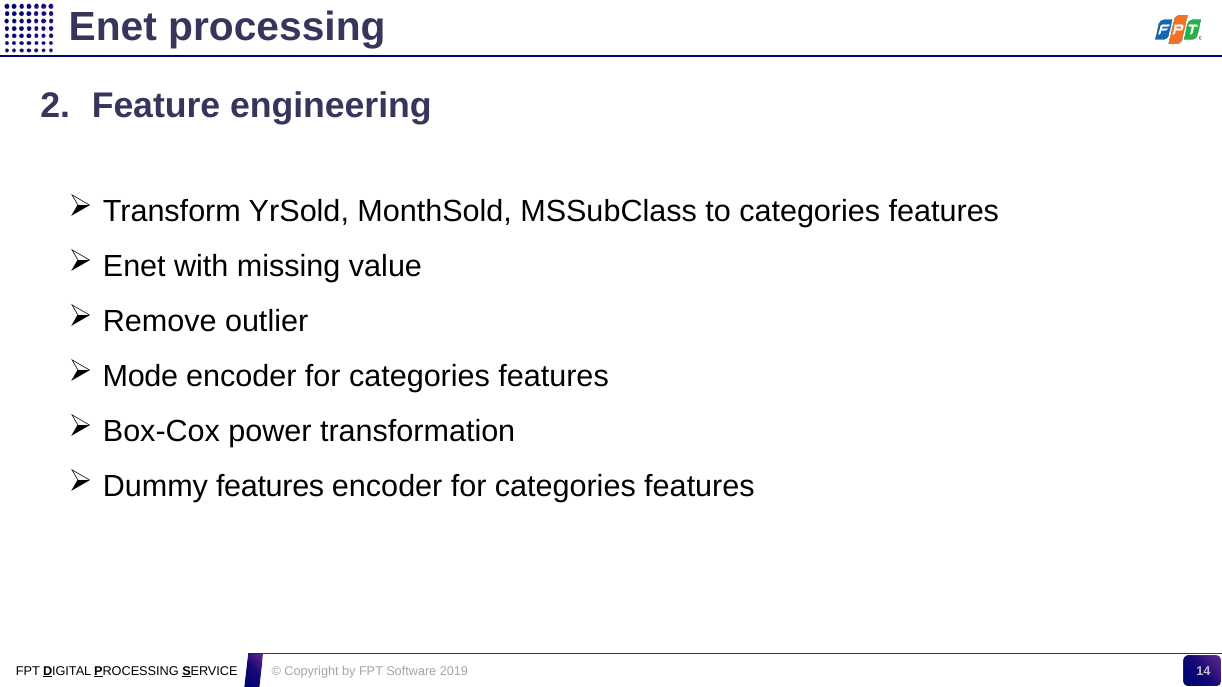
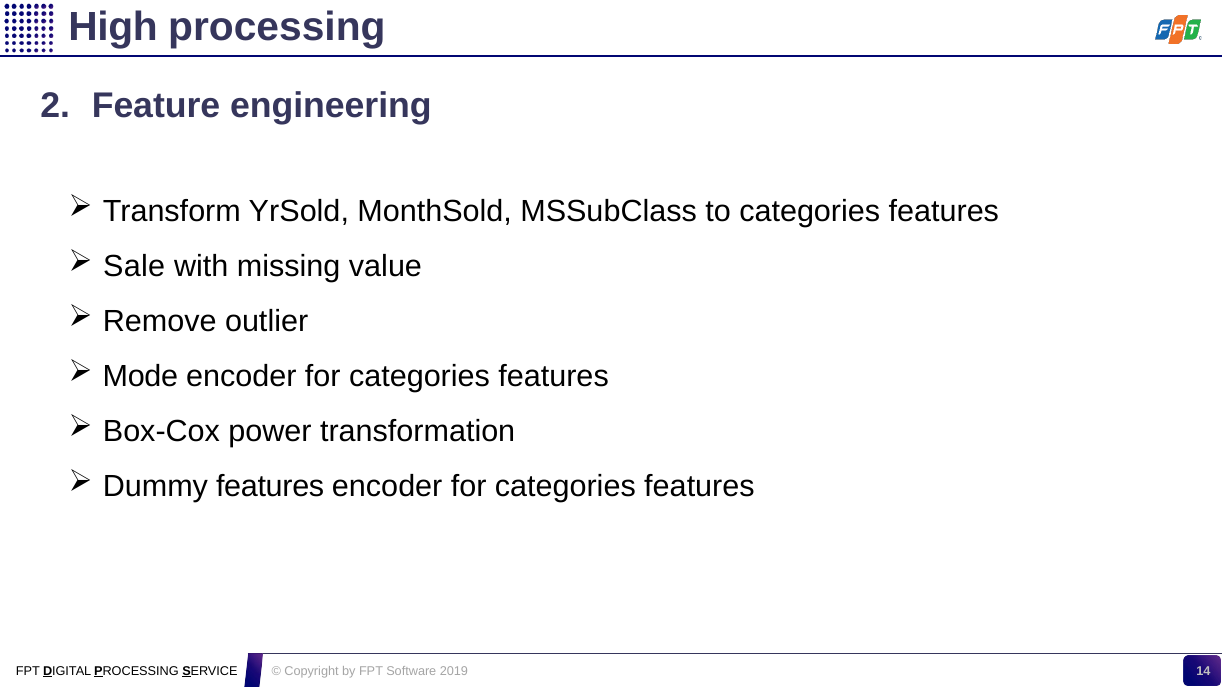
Enet at (113, 27): Enet -> High
Enet at (134, 266): Enet -> Sale
